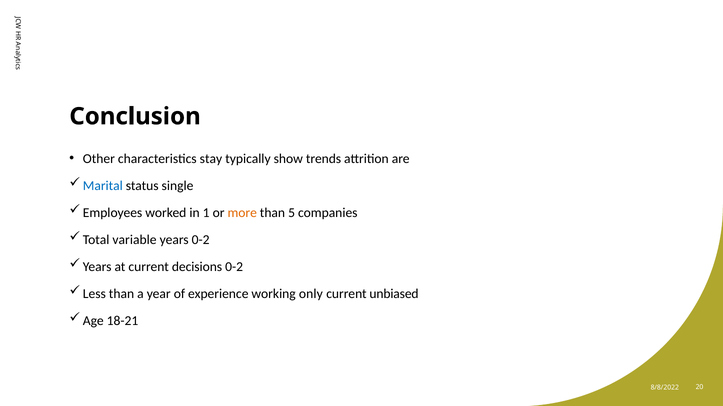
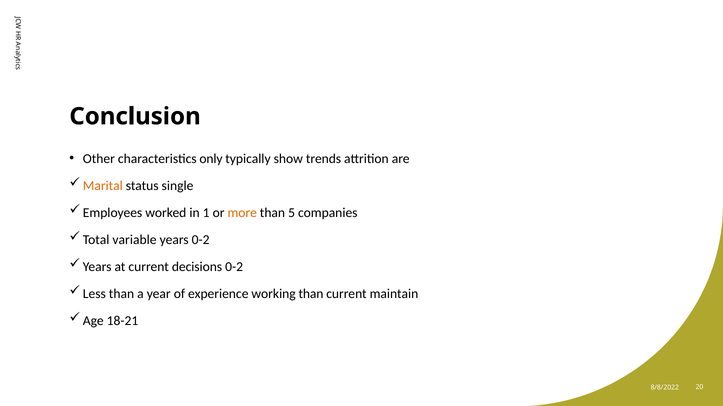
stay: stay -> only
Marital colour: blue -> orange
working only: only -> than
unbiased: unbiased -> maintain
